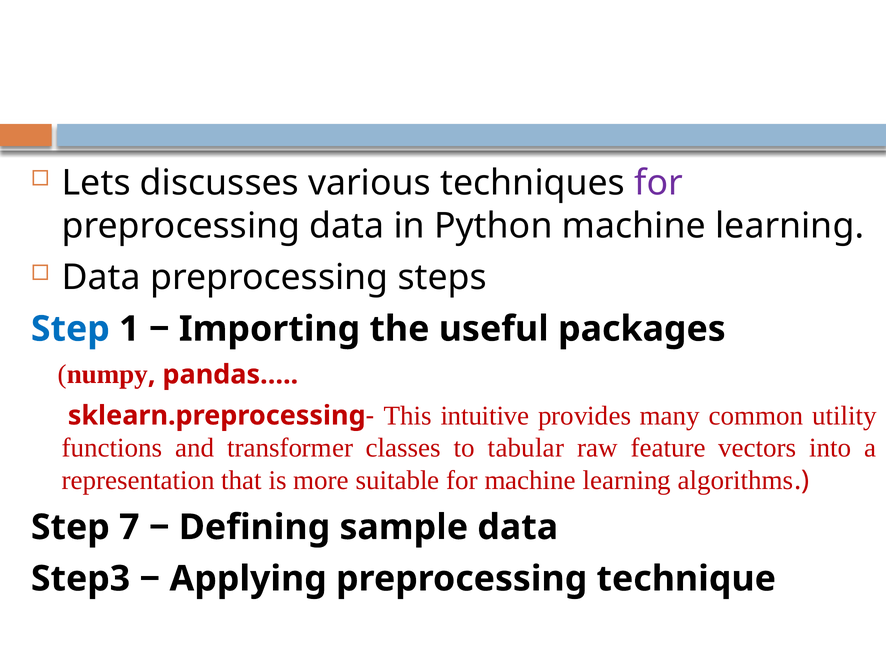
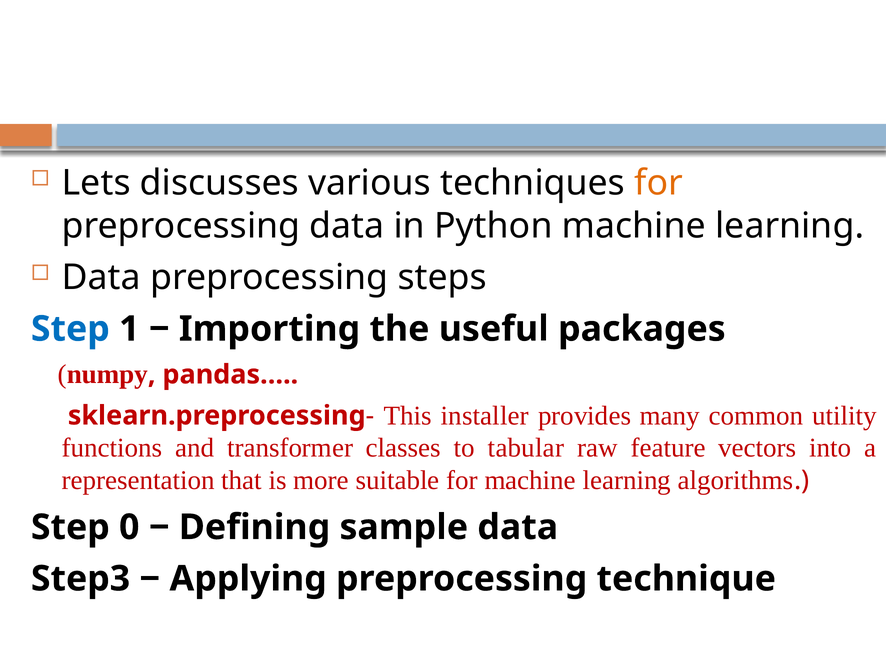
for at (659, 183) colour: purple -> orange
intuitive: intuitive -> installer
7: 7 -> 0
